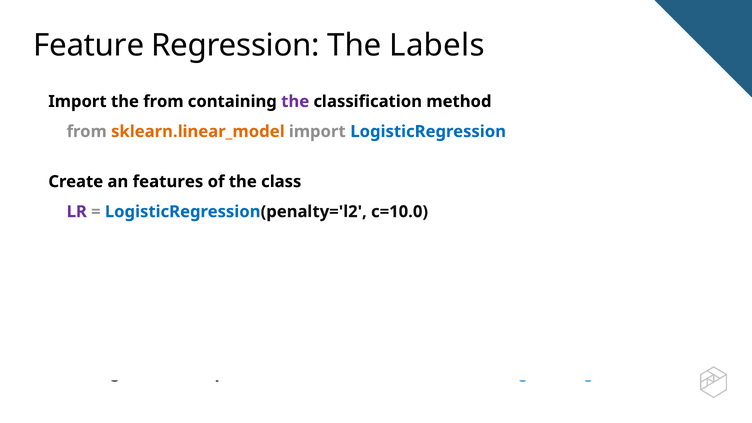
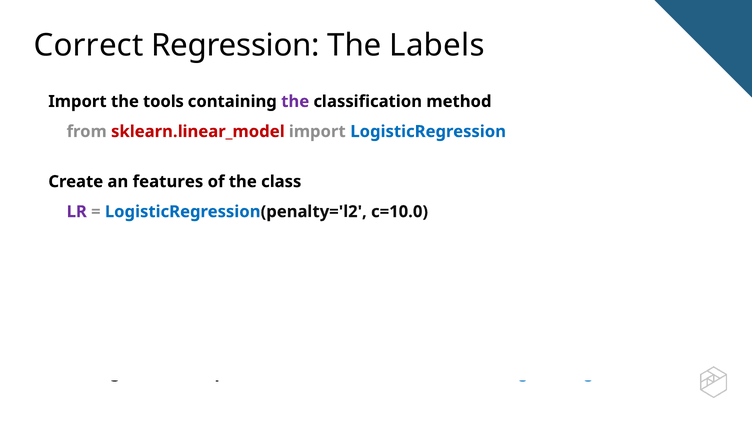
Feature: Feature -> Correct
the from: from -> tools
sklearn.linear_model colour: orange -> red
